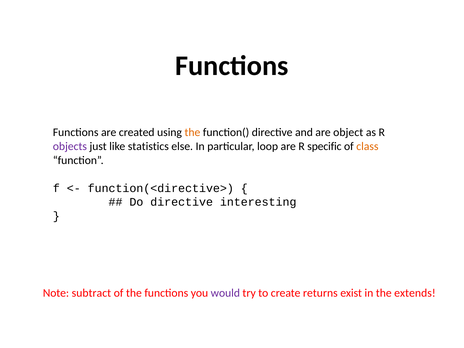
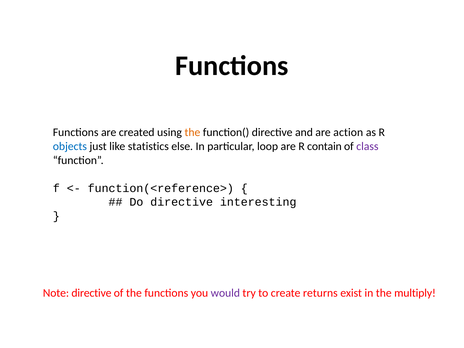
object: object -> action
objects colour: purple -> blue
specific: specific -> contain
class colour: orange -> purple
function(<directive>: function(<directive> -> function(<reference>
Note subtract: subtract -> directive
extends: extends -> multiply
